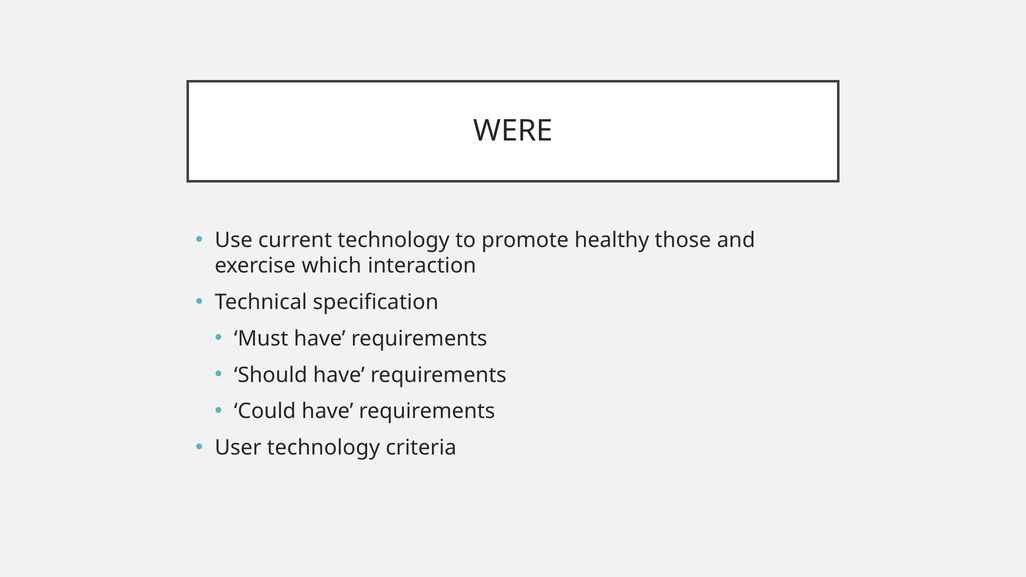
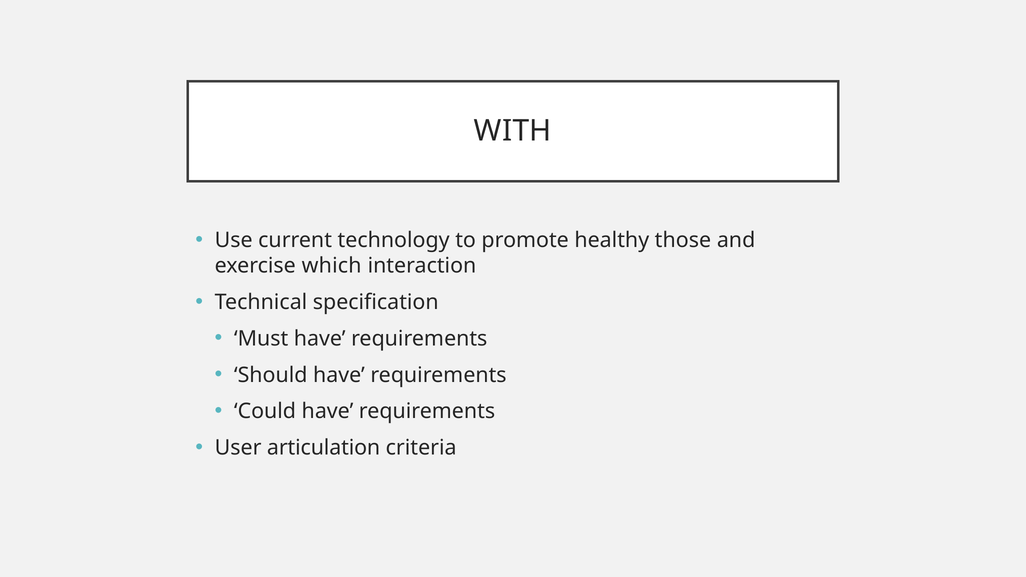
WERE: WERE -> WITH
User technology: technology -> articulation
